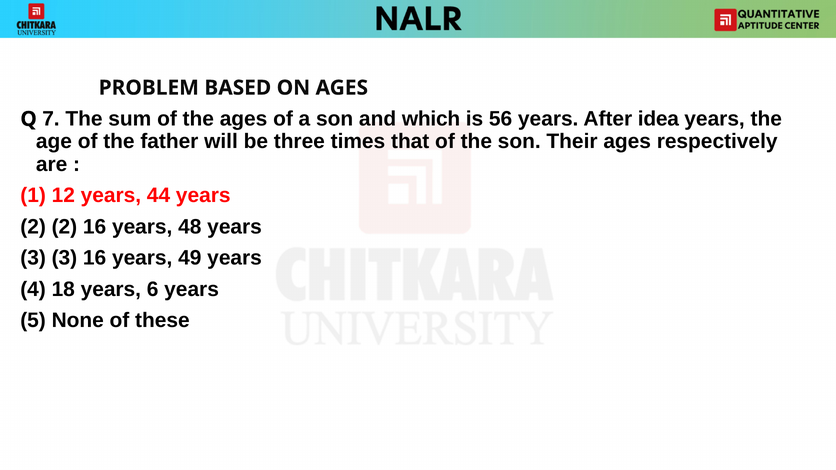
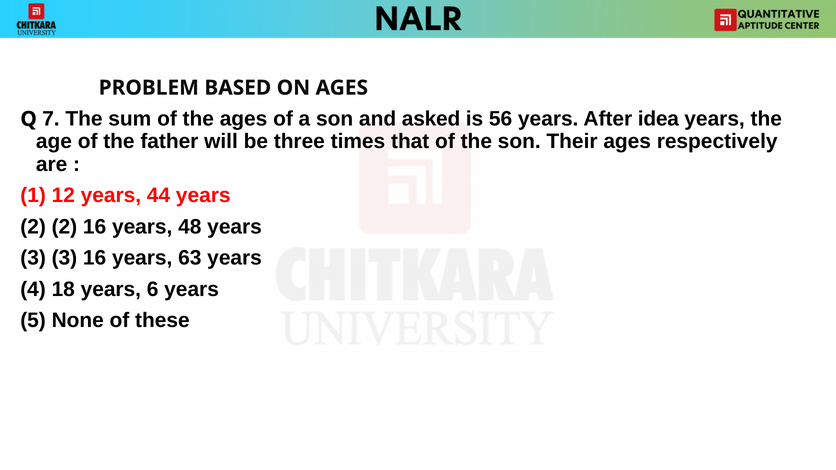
which: which -> asked
49: 49 -> 63
